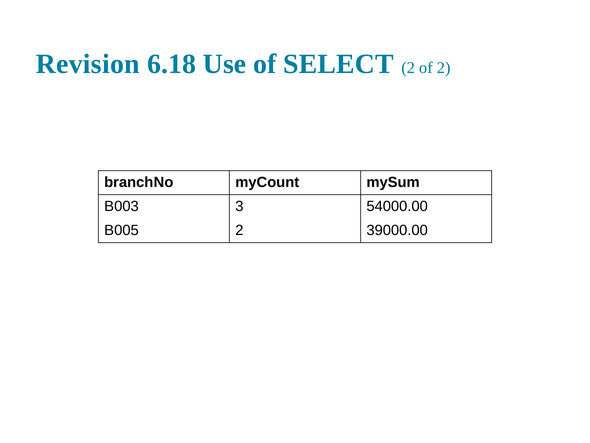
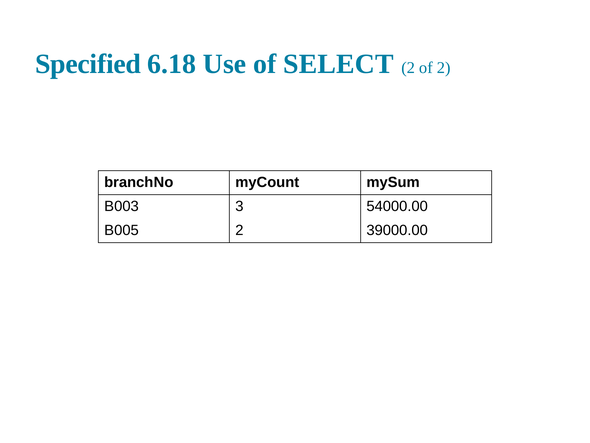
Revision: Revision -> Specified
